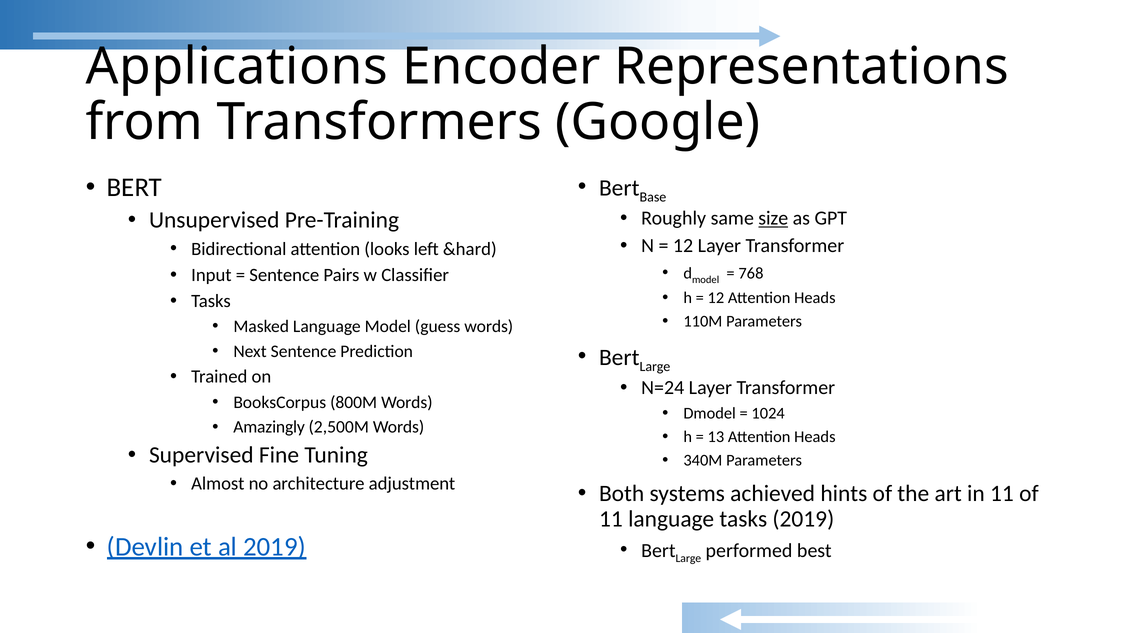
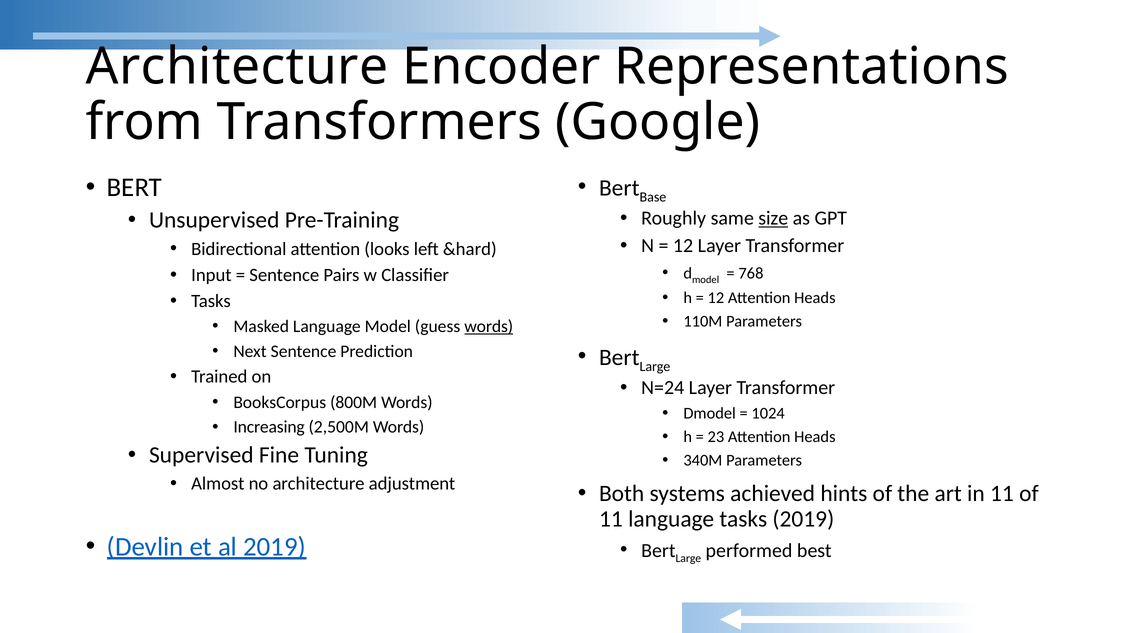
Applications at (237, 67): Applications -> Architecture
words at (489, 326) underline: none -> present
Amazingly: Amazingly -> Increasing
13: 13 -> 23
